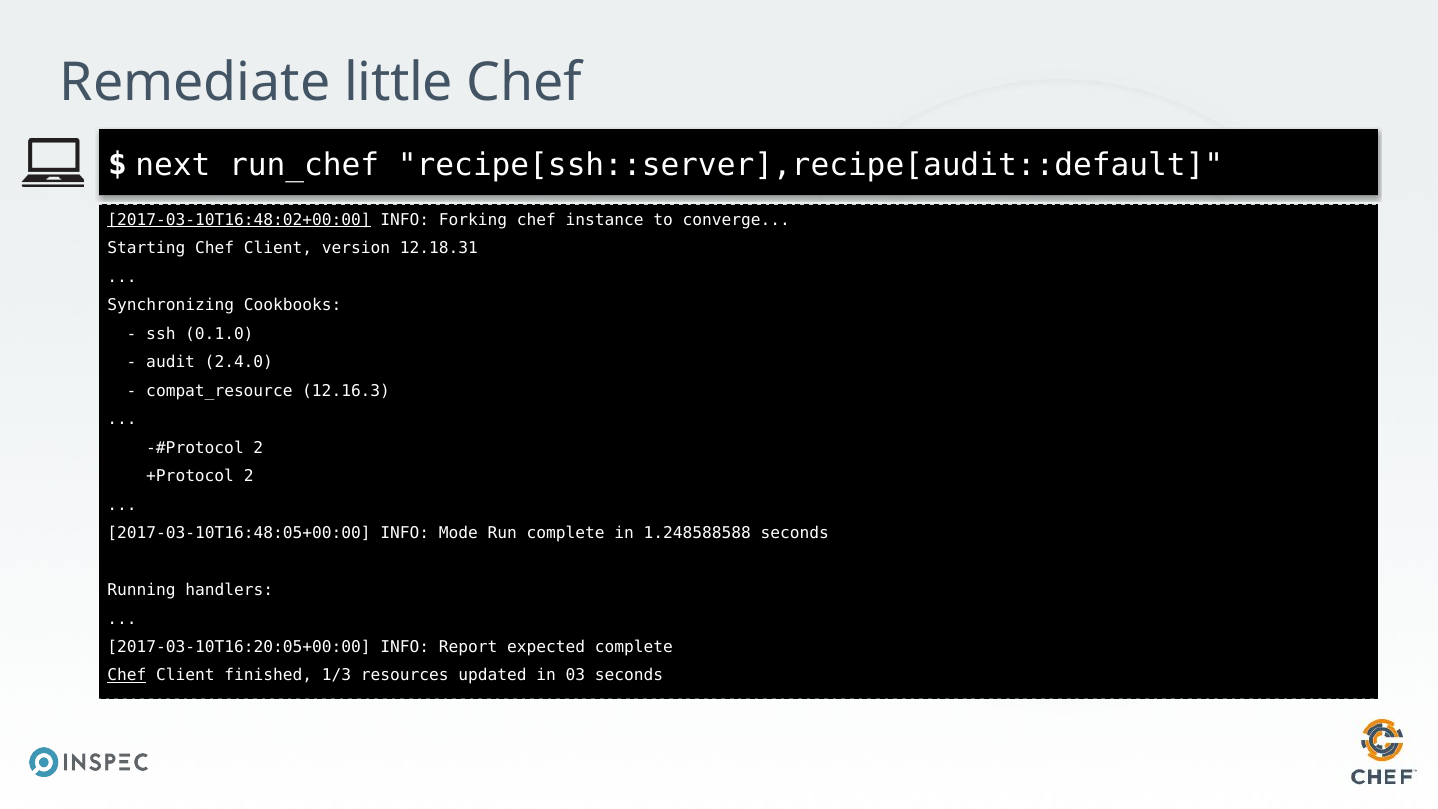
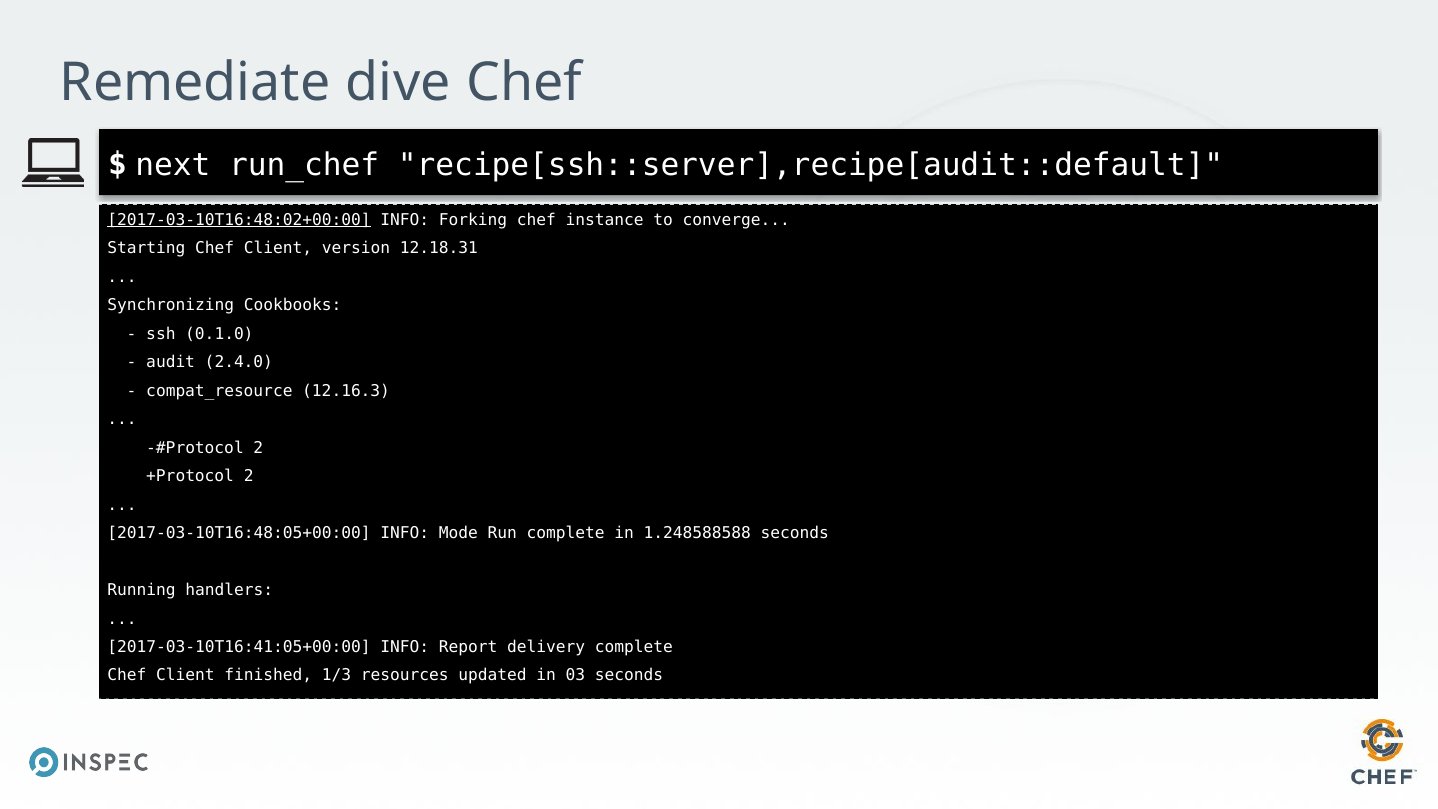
little: little -> dive
2017-03-10T16:20:05+00:00: 2017-03-10T16:20:05+00:00 -> 2017-03-10T16:41:05+00:00
expected: expected -> delivery
Chef at (127, 676) underline: present -> none
